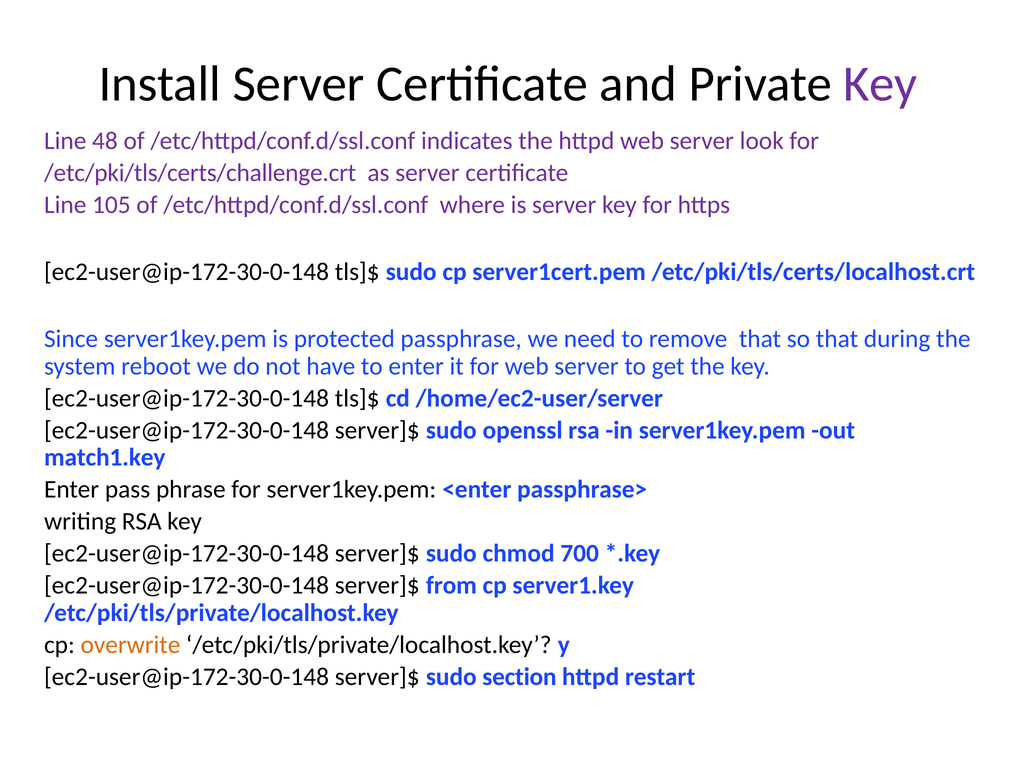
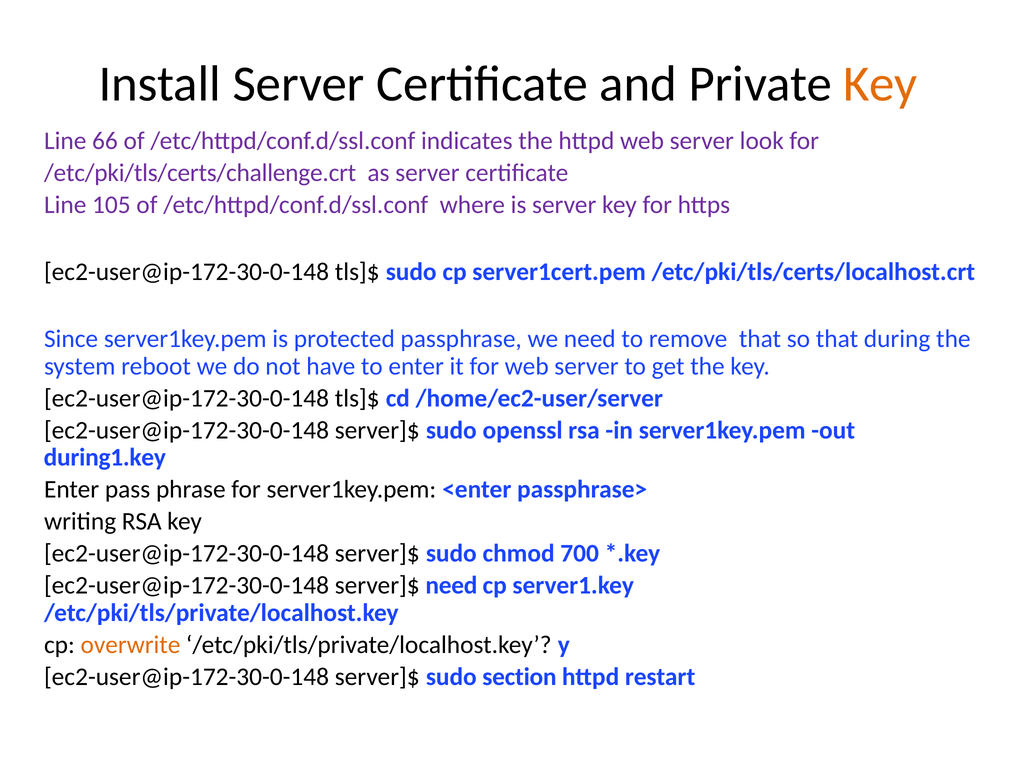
Key at (880, 84) colour: purple -> orange
48: 48 -> 66
match1.key: match1.key -> during1.key
server]$ from: from -> need
